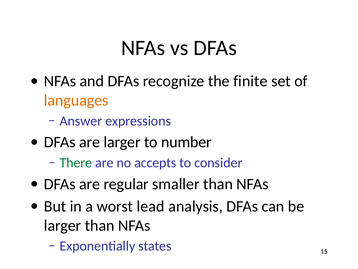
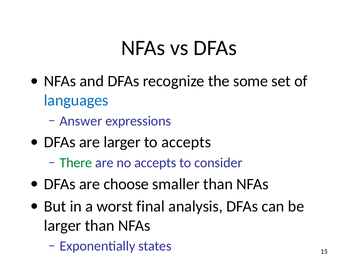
finite: finite -> some
languages colour: orange -> blue
to number: number -> accepts
regular: regular -> choose
lead: lead -> final
